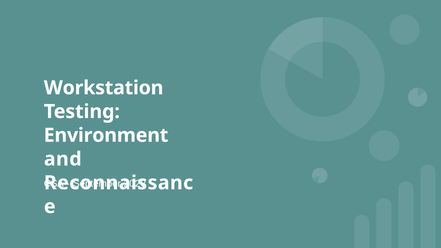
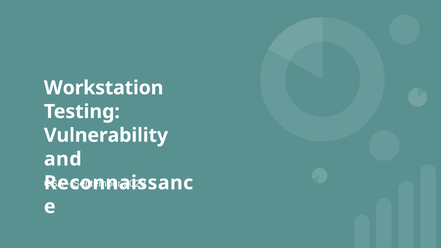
Environment: Environment -> Vulnerability
